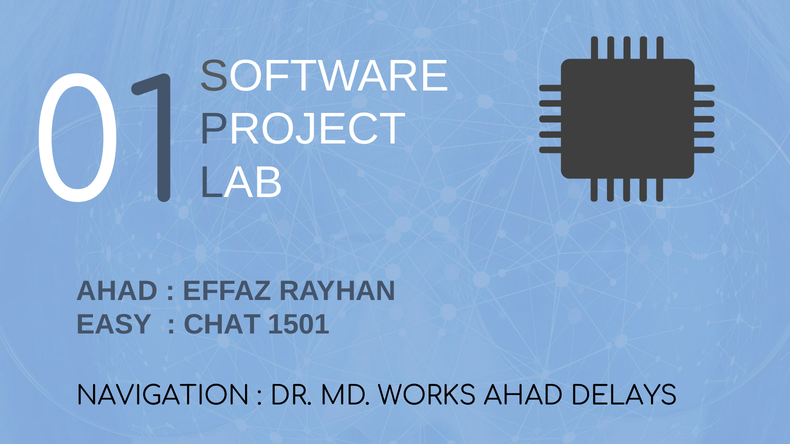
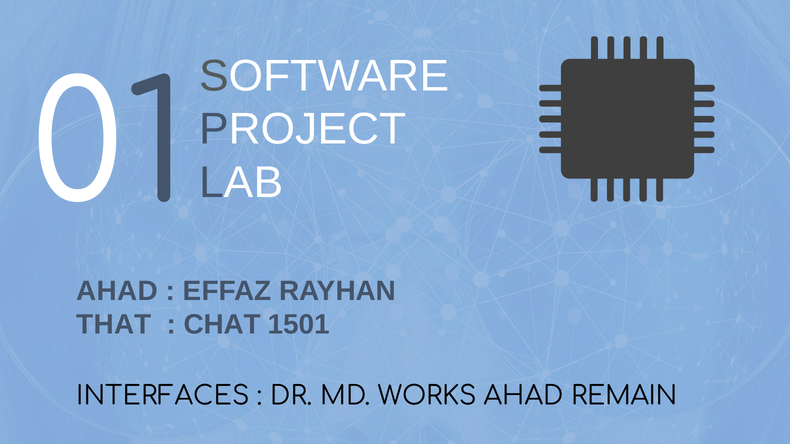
EASY: EASY -> THAT
NAVIGATION: NAVIGATION -> INTERFACES
DELAYS: DELAYS -> REMAIN
